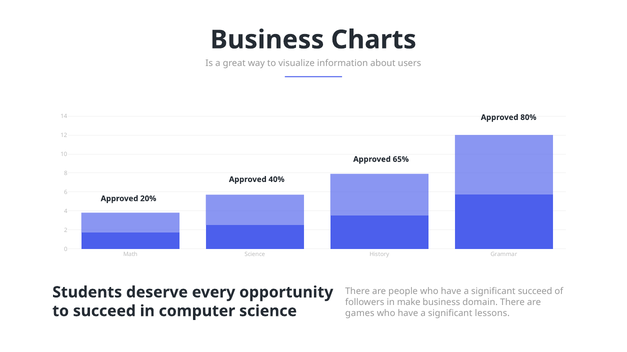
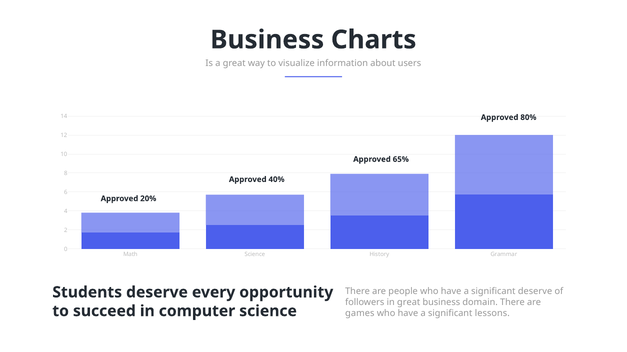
significant succeed: succeed -> deserve
in make: make -> great
